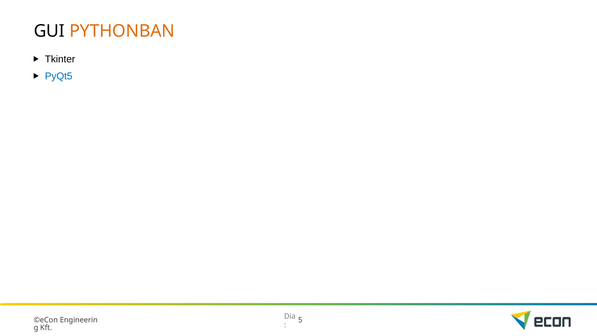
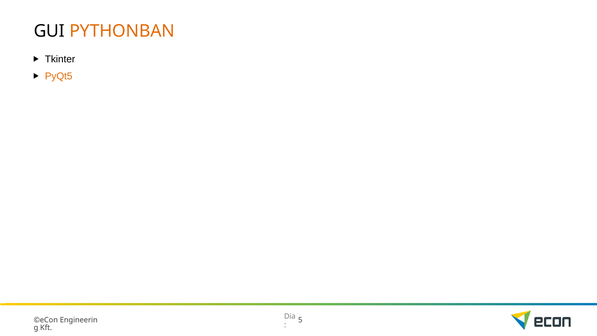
PyQt5 colour: blue -> orange
